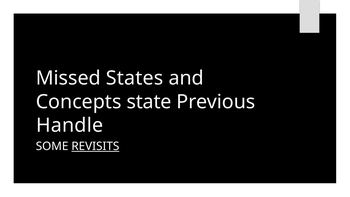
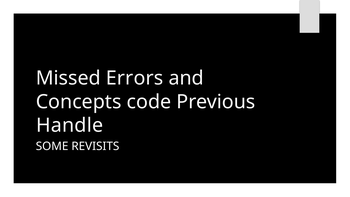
States: States -> Errors
state: state -> code
REVISITS underline: present -> none
